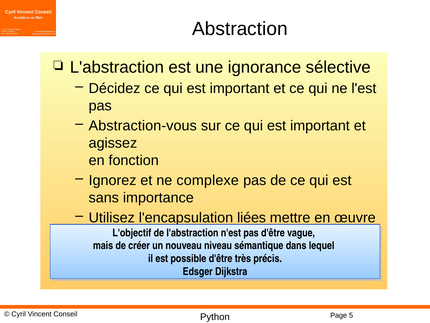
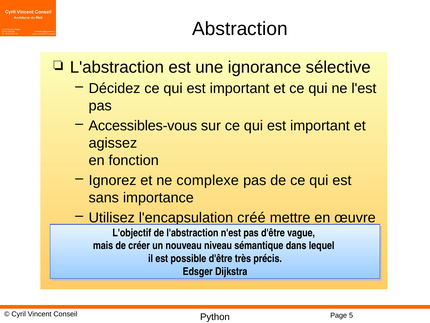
Abstraction-vous: Abstraction-vous -> Accessibles-vous
liées: liées -> créé
